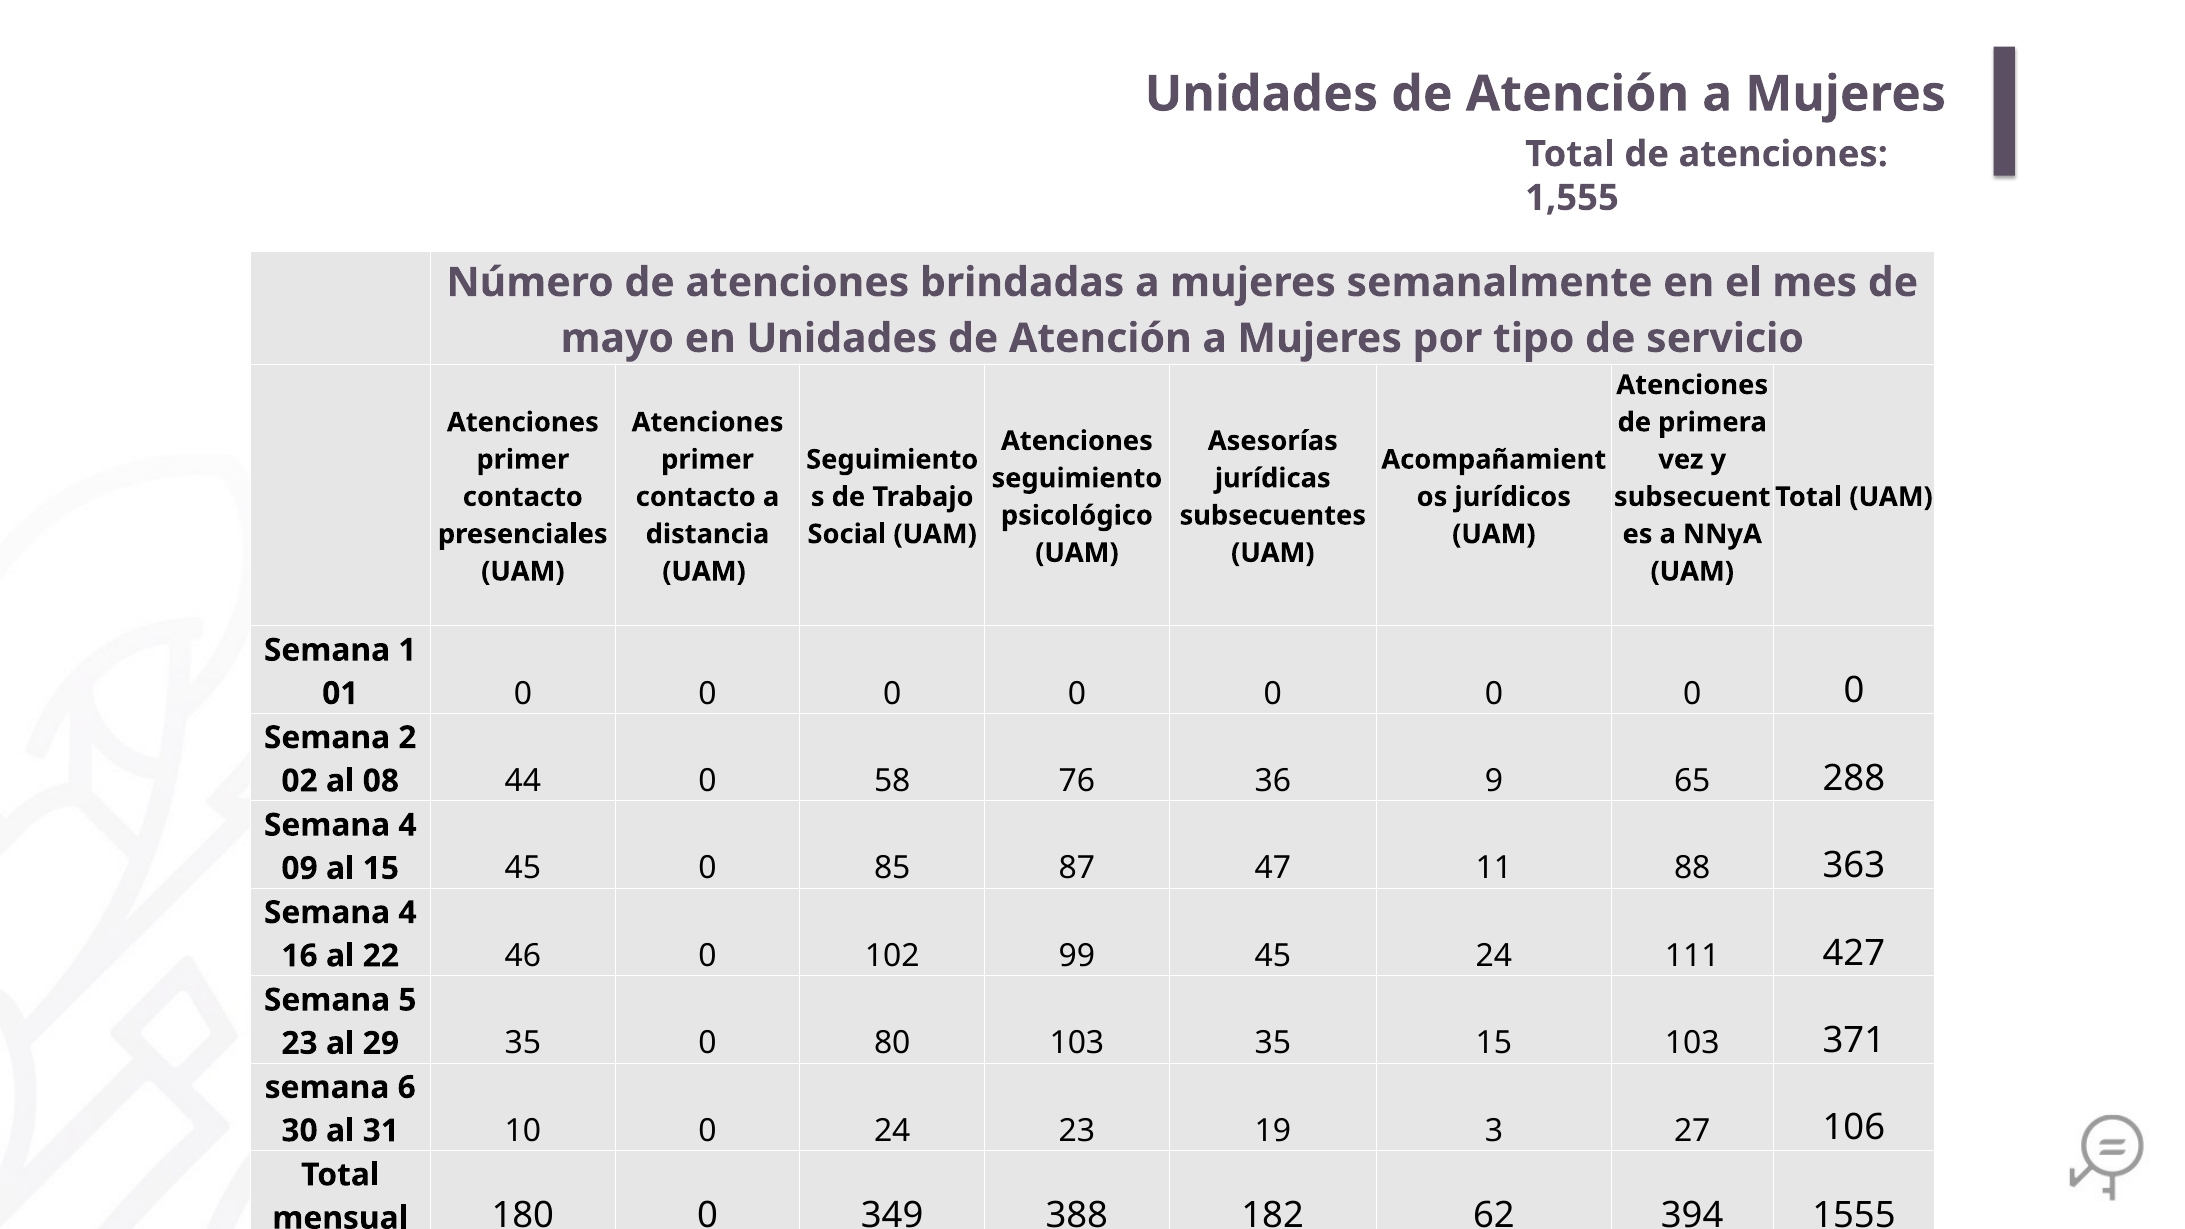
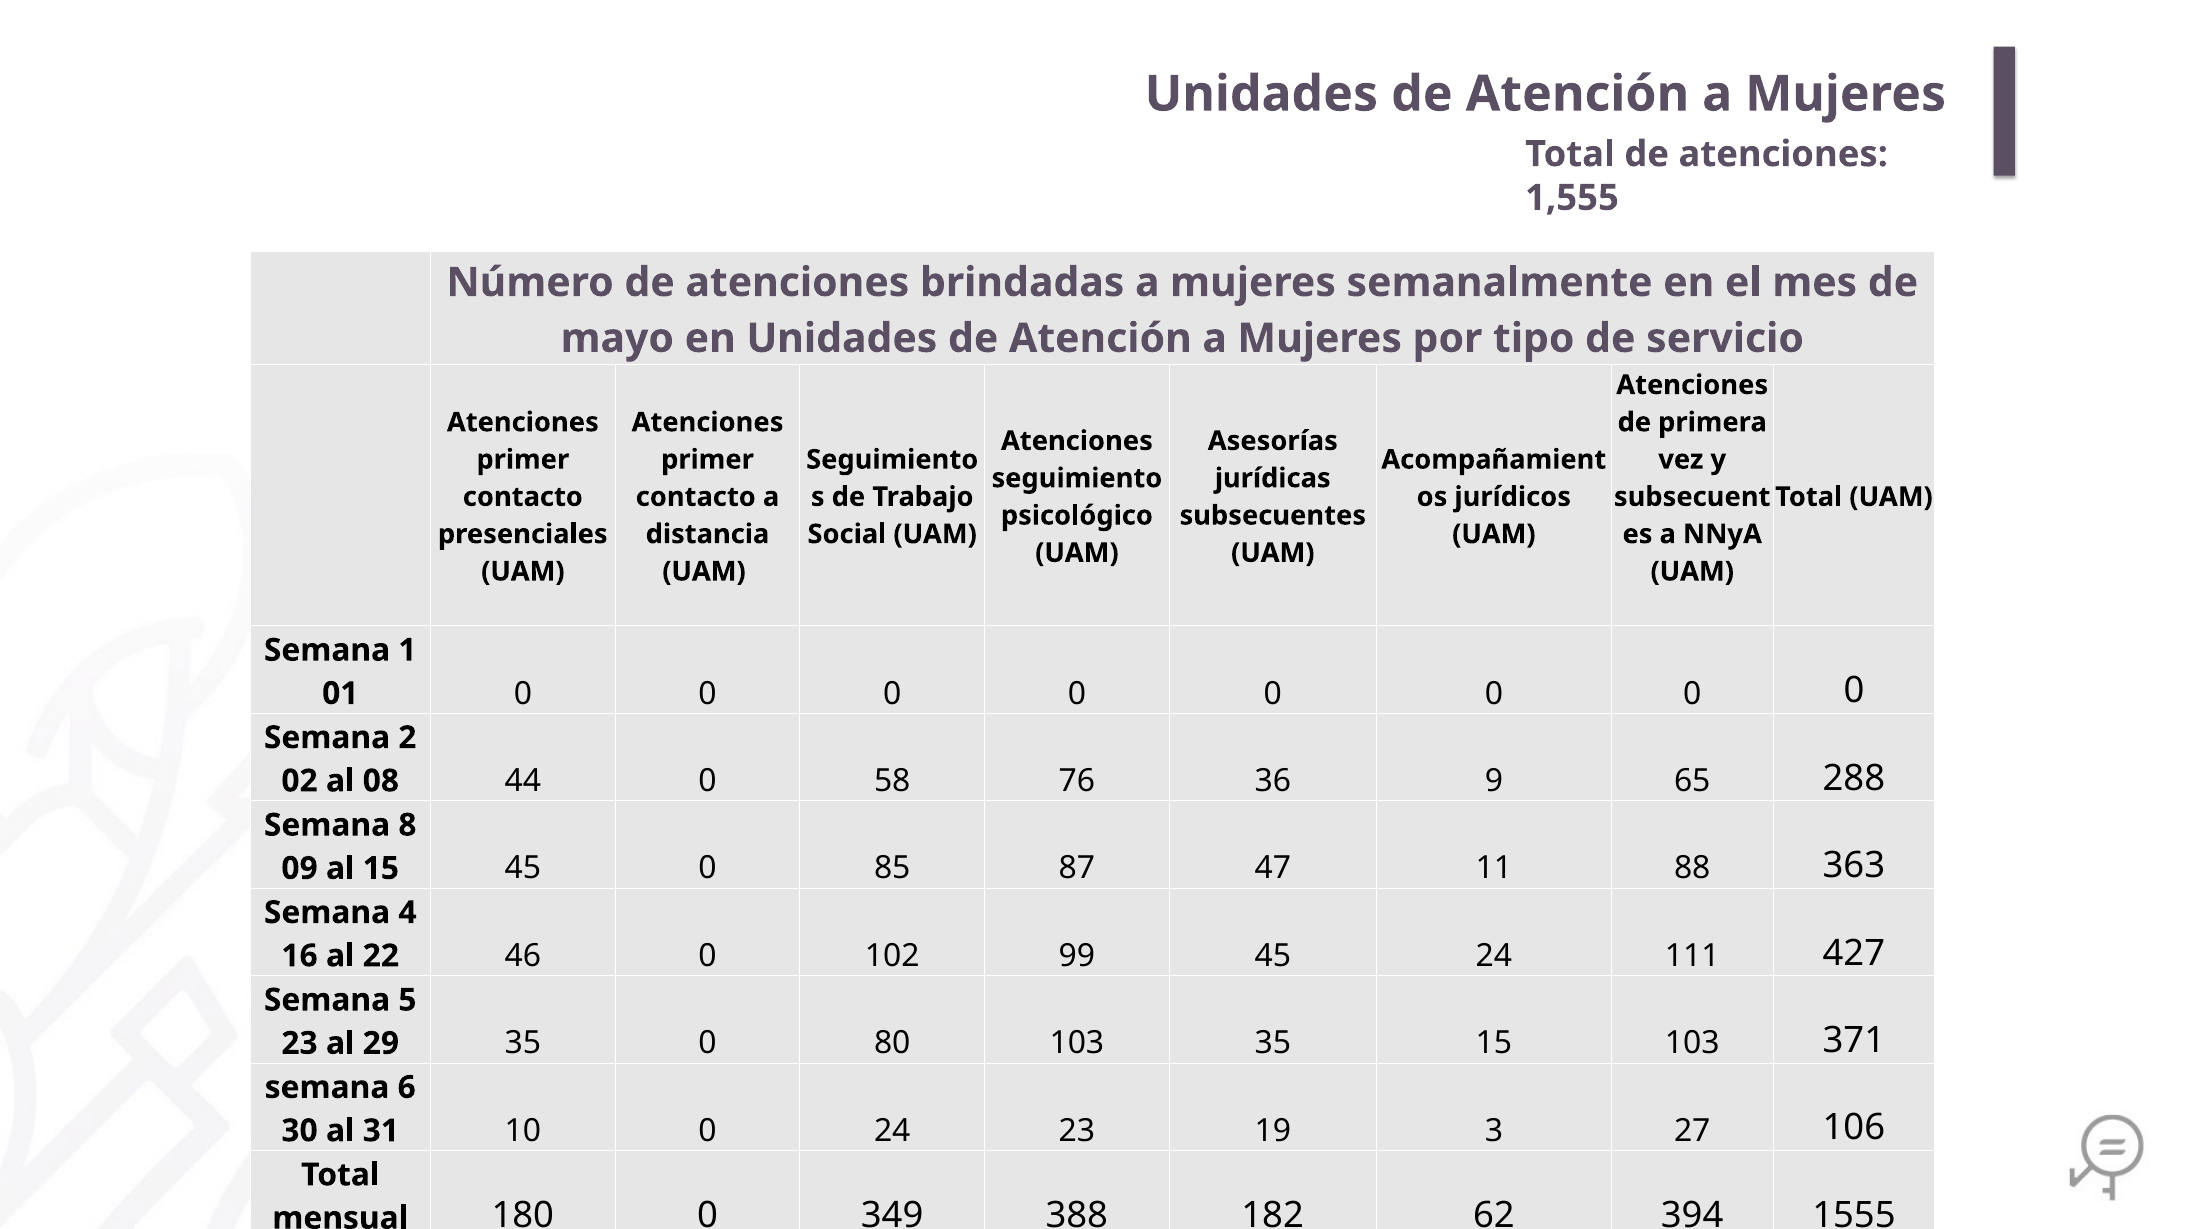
4 at (407, 825): 4 -> 8
